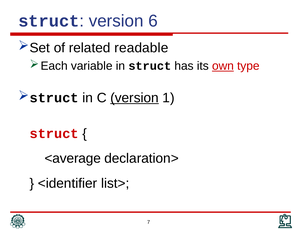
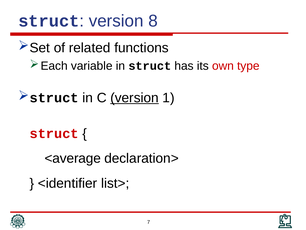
6: 6 -> 8
readable: readable -> functions
own underline: present -> none
